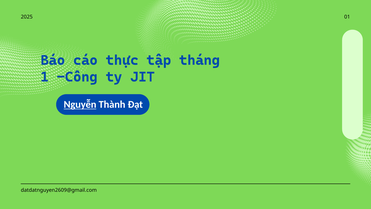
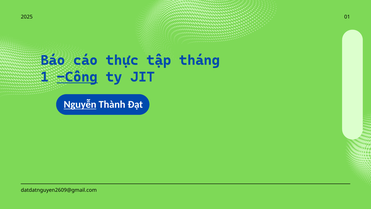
Công underline: none -> present
